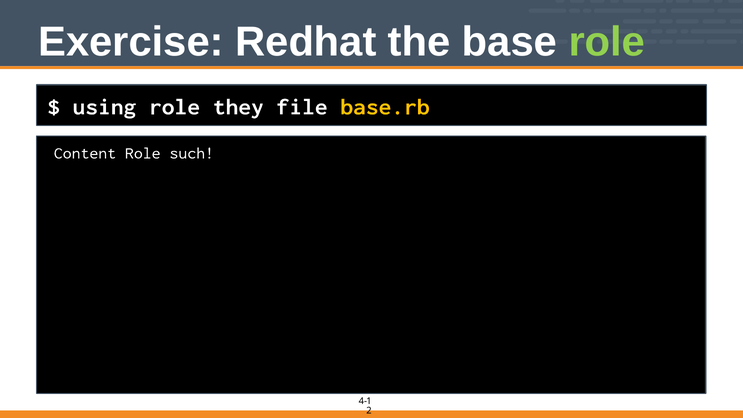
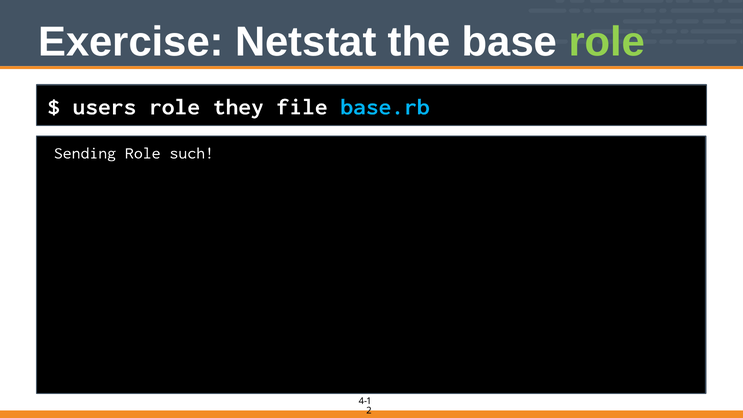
Redhat: Redhat -> Netstat
using: using -> users
base.rb colour: yellow -> light blue
Content: Content -> Sending
